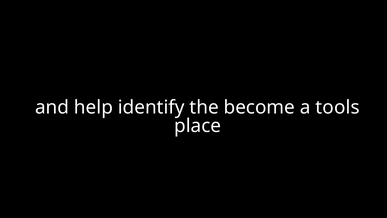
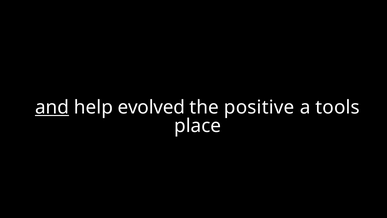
and underline: none -> present
identify: identify -> evolved
become: become -> positive
